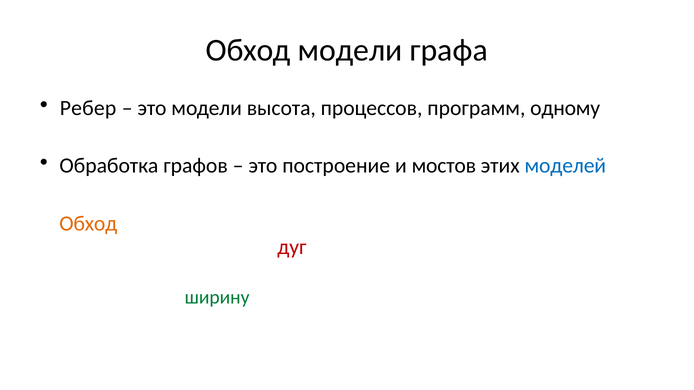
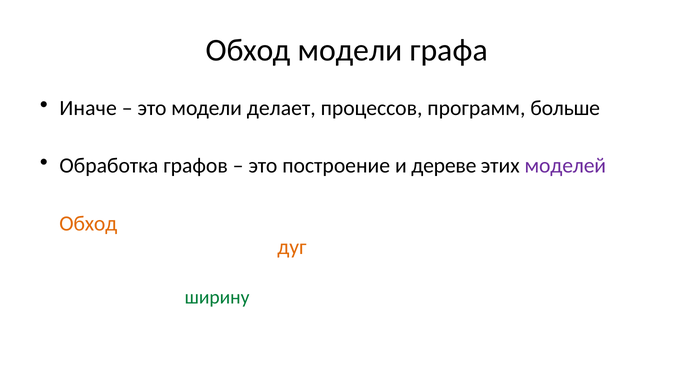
Ребер: Ребер -> Иначе
высота: высота -> делает
одному: одному -> больше
мостов: мостов -> дереве
моделей colour: blue -> purple
дуг at (292, 247) colour: red -> orange
